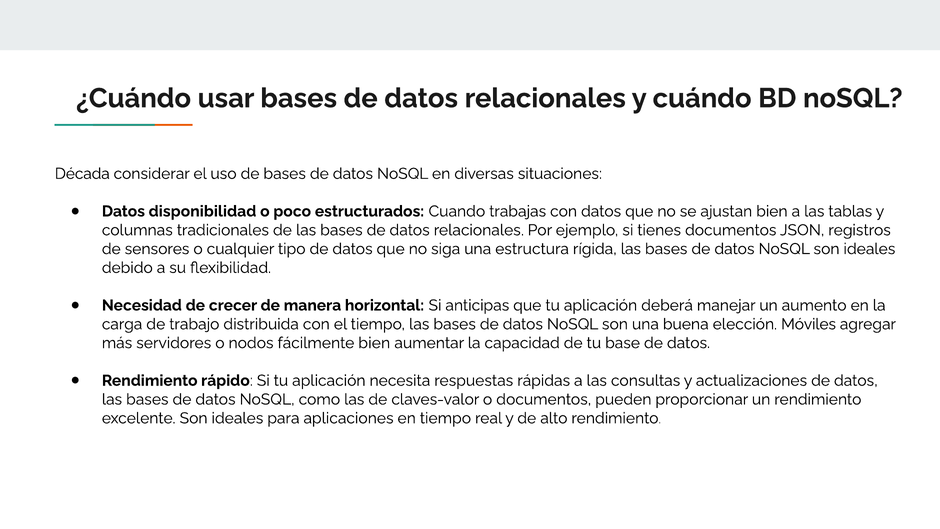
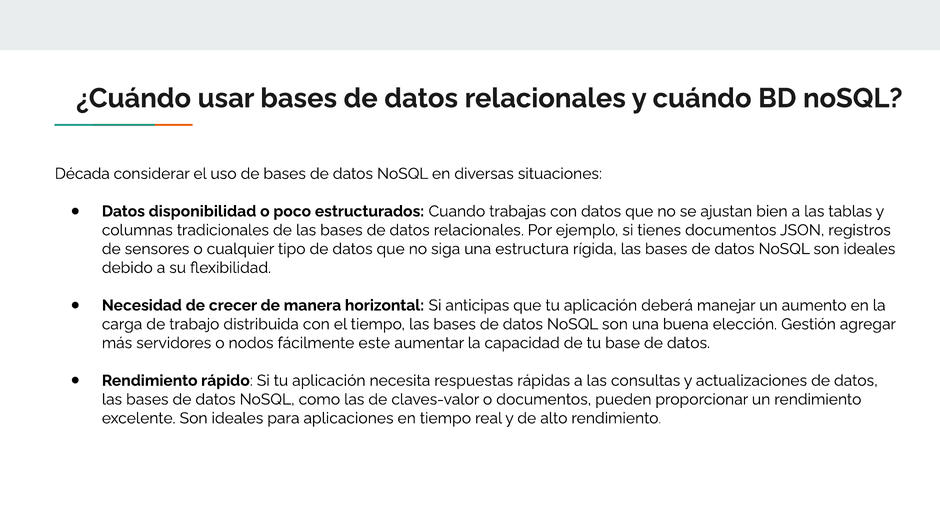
Móviles: Móviles -> Gestión
fácilmente bien: bien -> este
